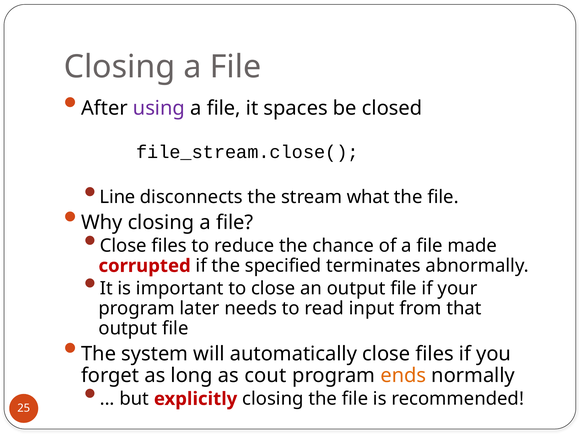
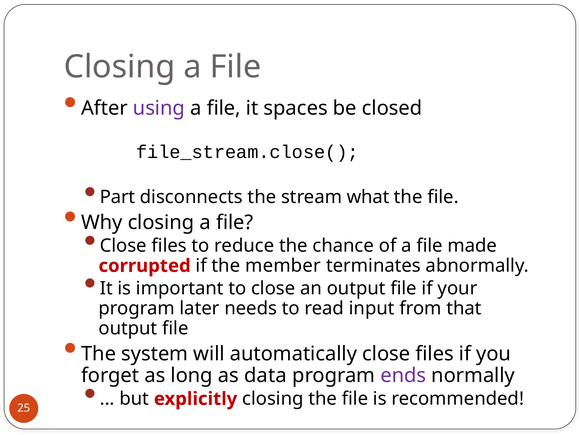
Line: Line -> Part
specified: specified -> member
cout: cout -> data
ends colour: orange -> purple
